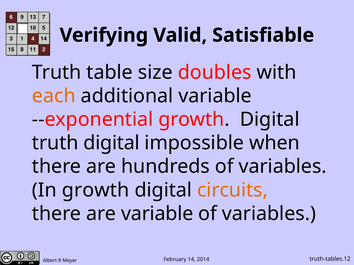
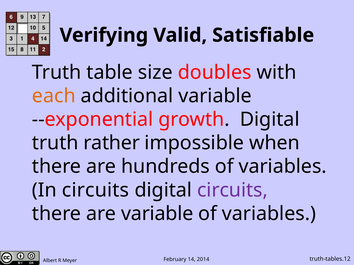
truth digital: digital -> rather
In growth: growth -> circuits
circuits at (232, 190) colour: orange -> purple
